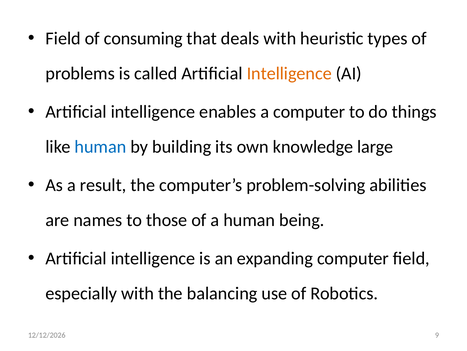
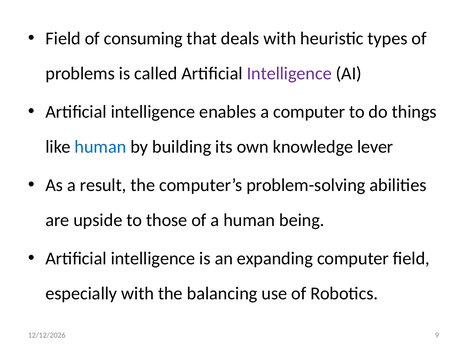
Intelligence at (289, 73) colour: orange -> purple
large: large -> lever
names: names -> upside
